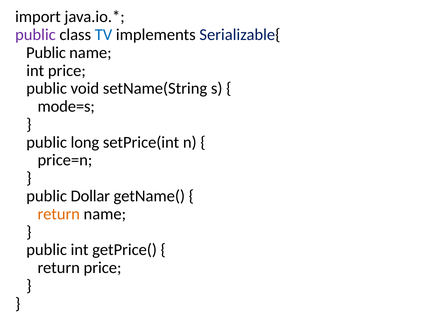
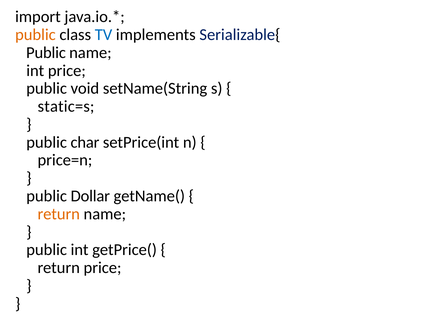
public at (35, 35) colour: purple -> orange
mode=s: mode=s -> static=s
long: long -> char
